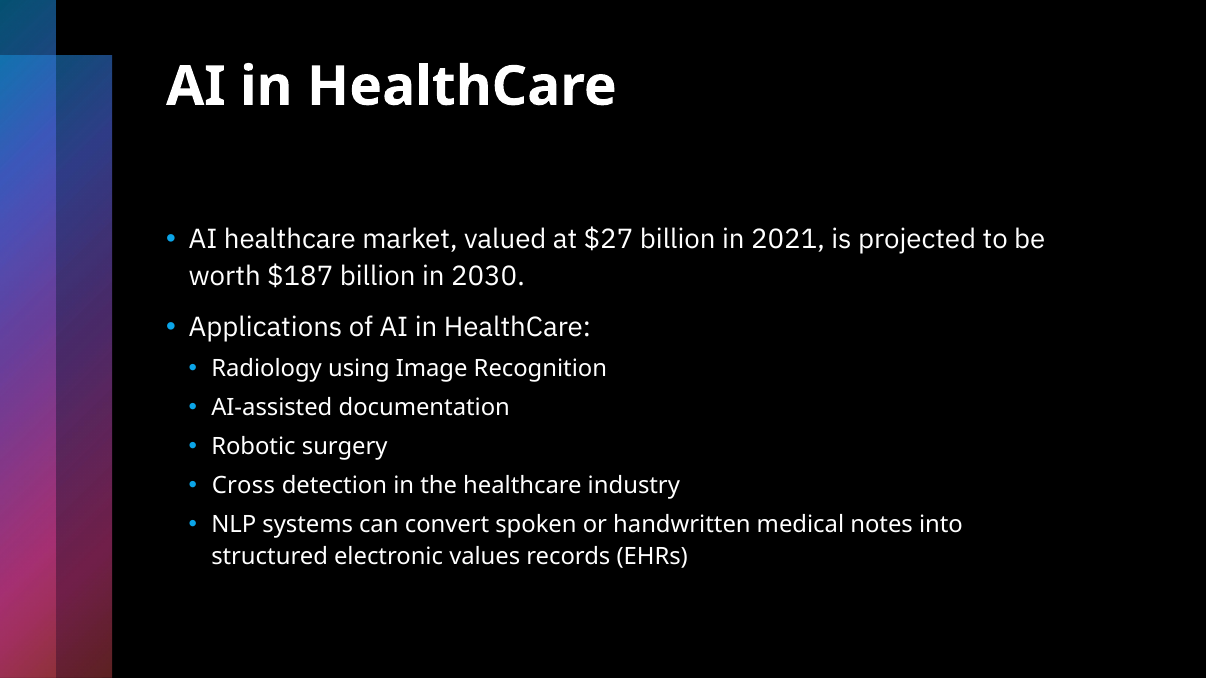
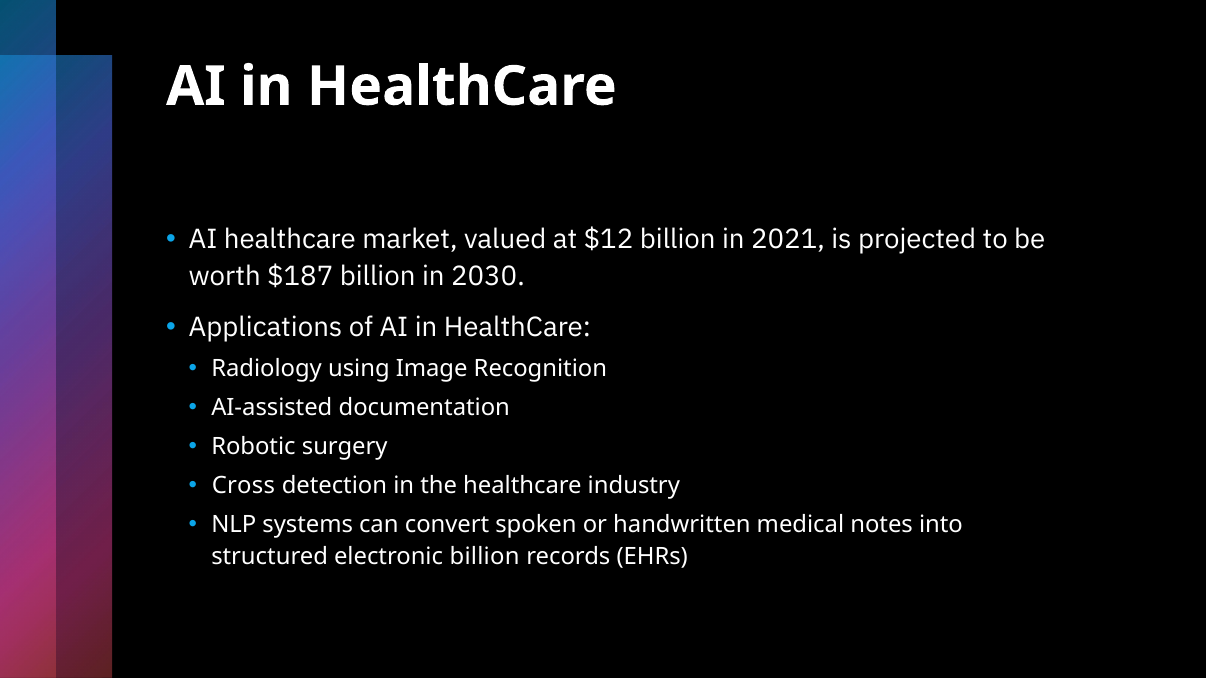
$27: $27 -> $12
electronic values: values -> billion
